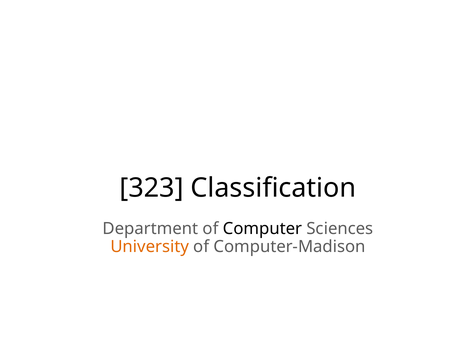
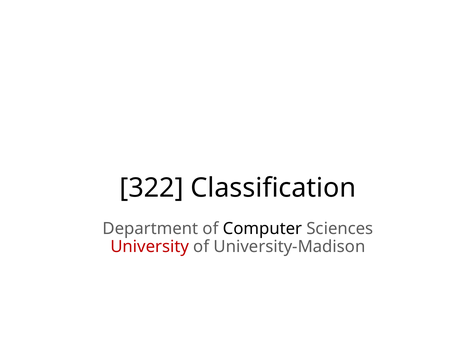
323: 323 -> 322
University colour: orange -> red
Computer-Madison: Computer-Madison -> University-Madison
